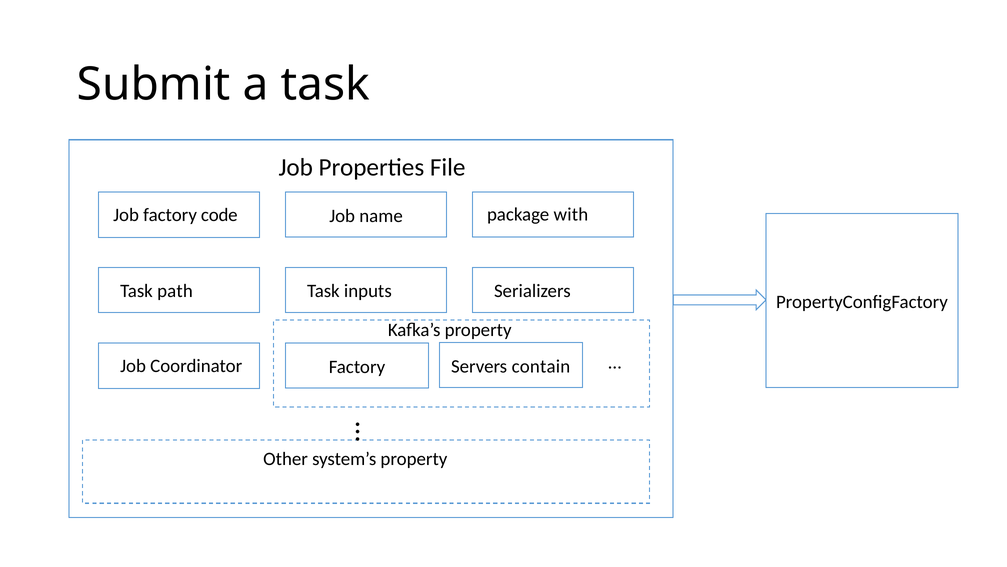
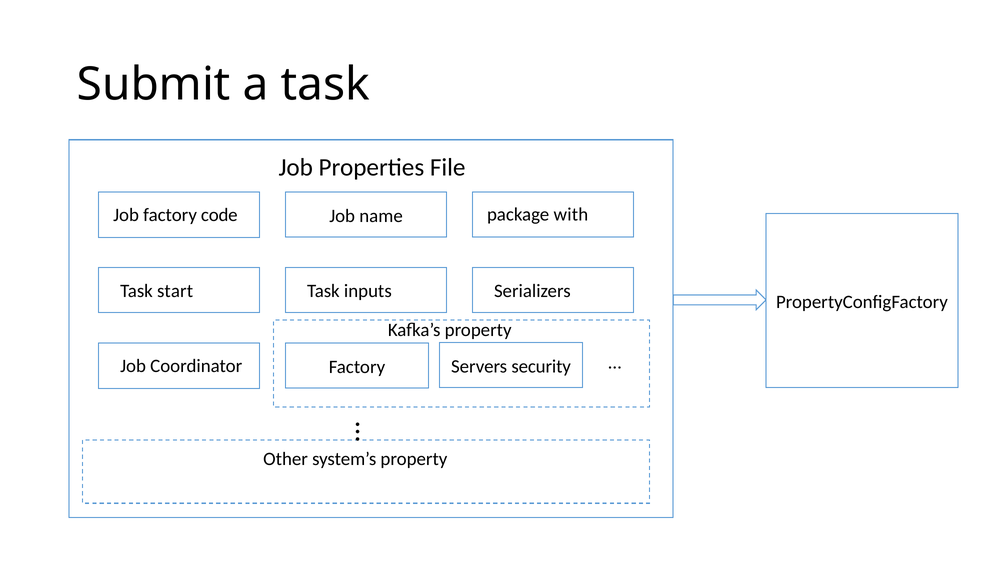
path: path -> start
contain: contain -> security
